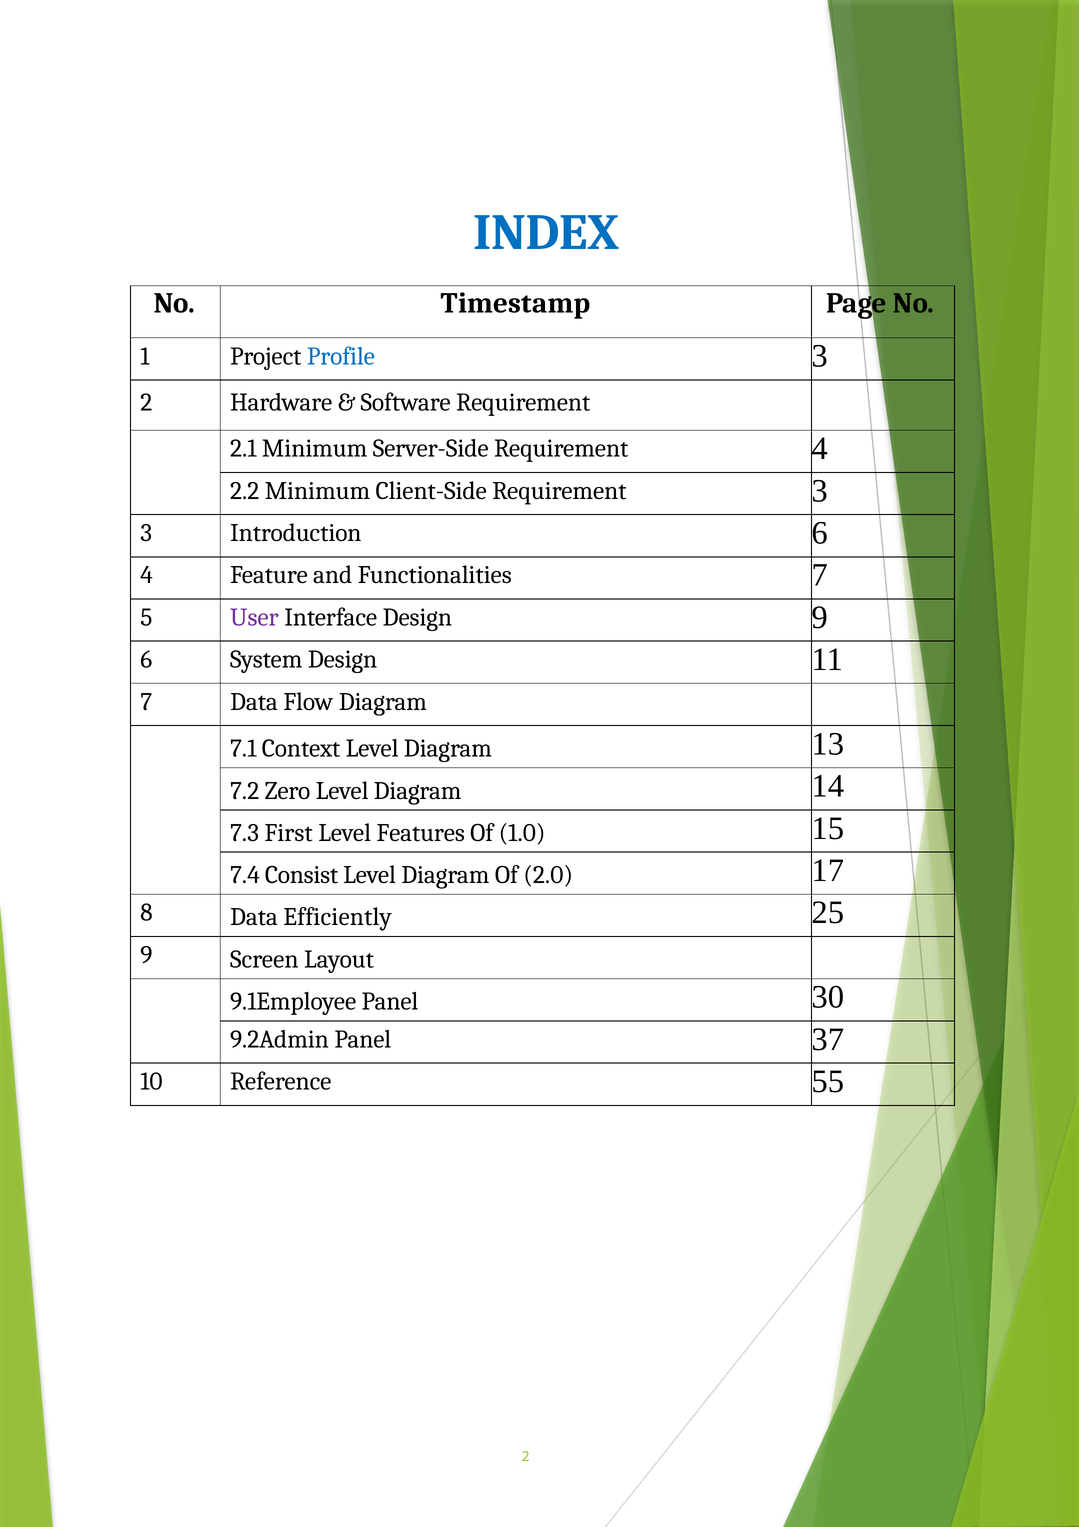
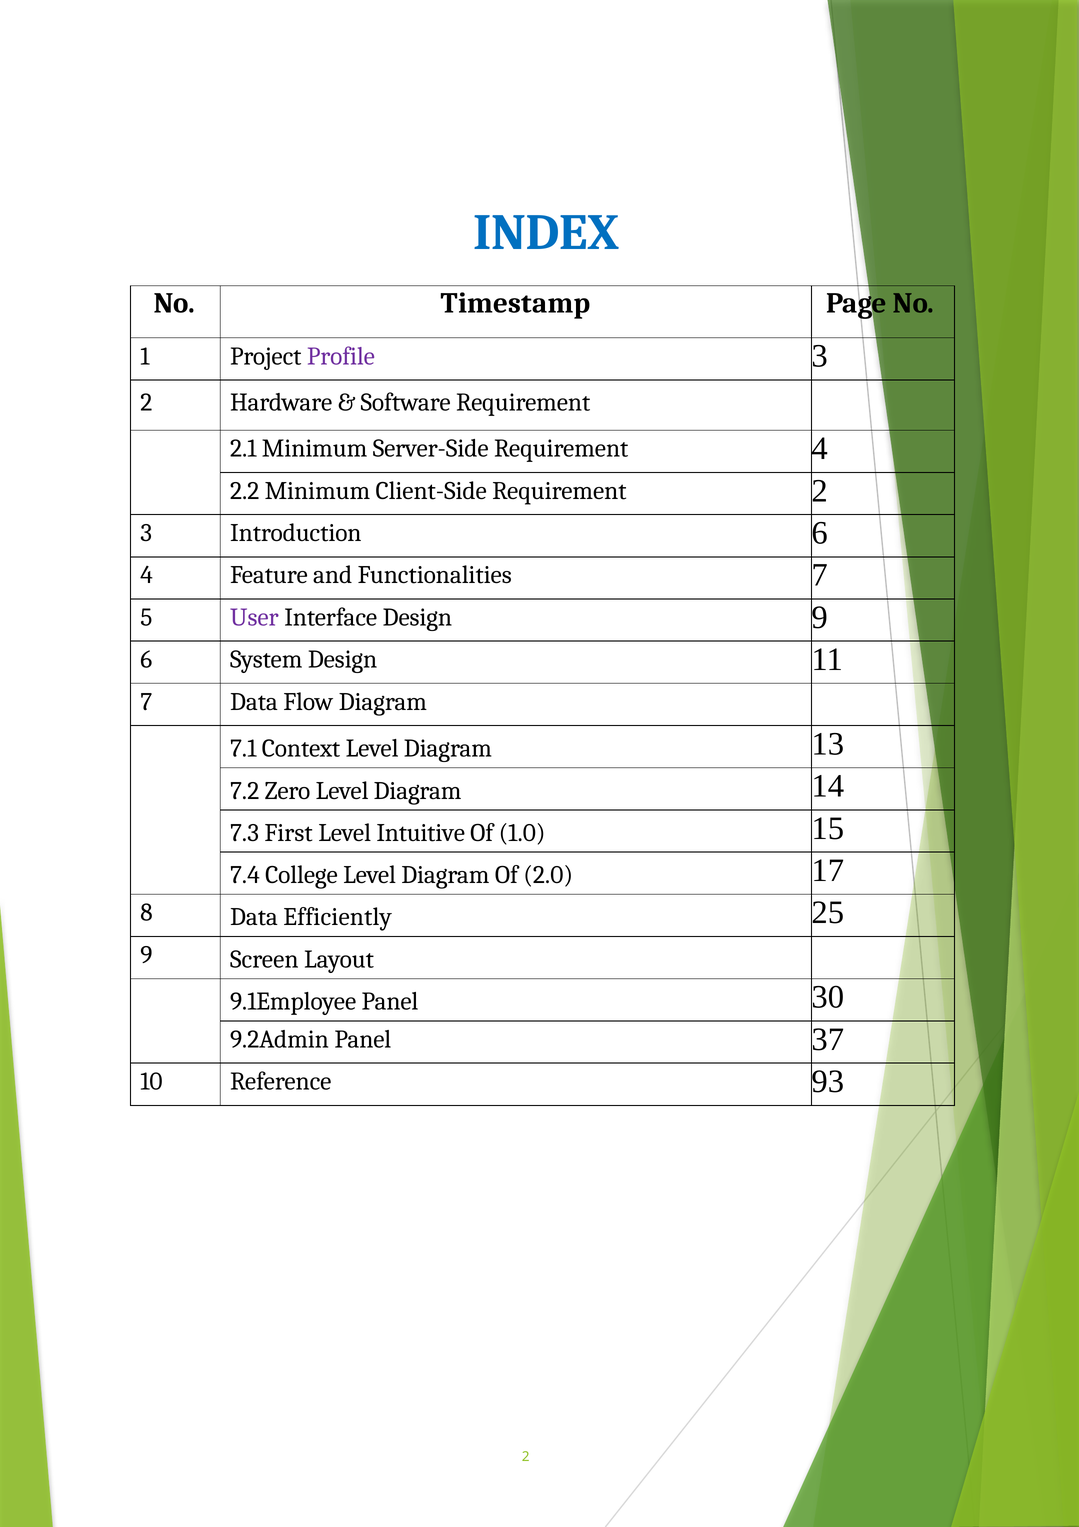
Profile colour: blue -> purple
Requirement 3: 3 -> 2
Features: Features -> Intuitive
Consist: Consist -> College
55: 55 -> 93
